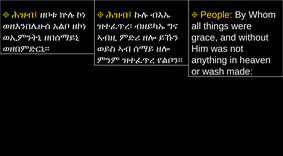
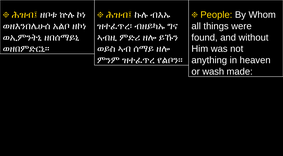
grace: grace -> found
